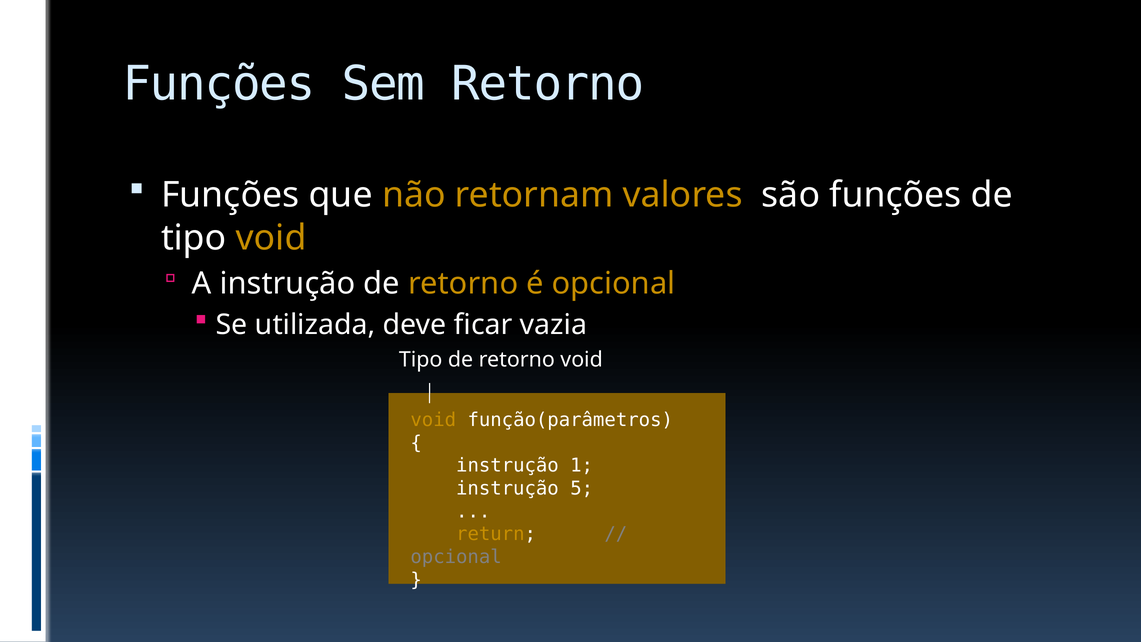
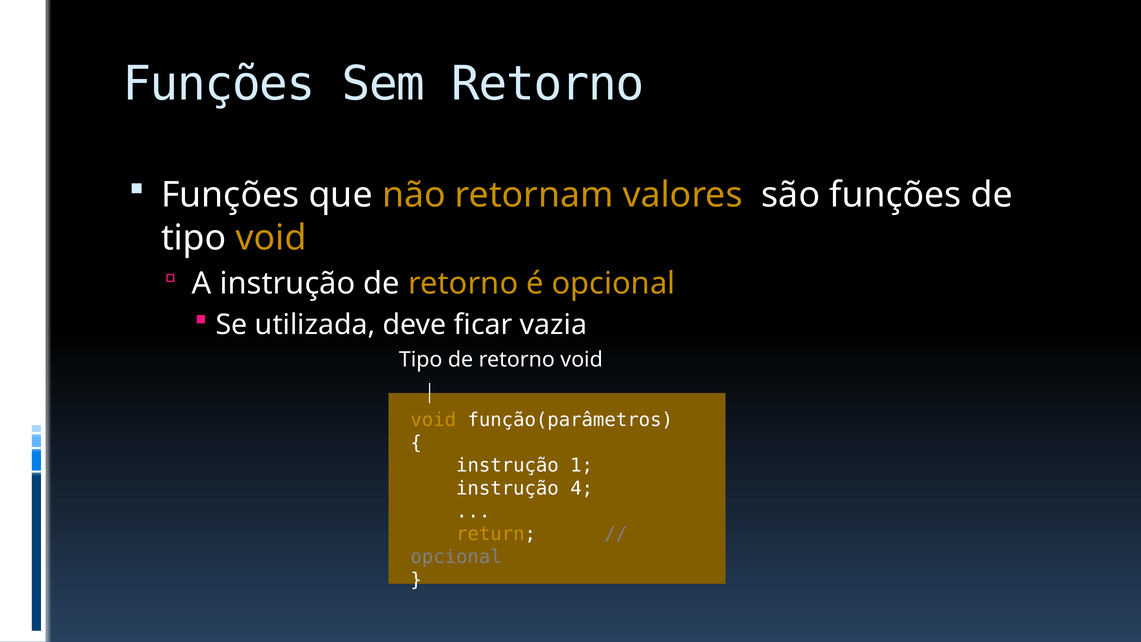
5: 5 -> 4
